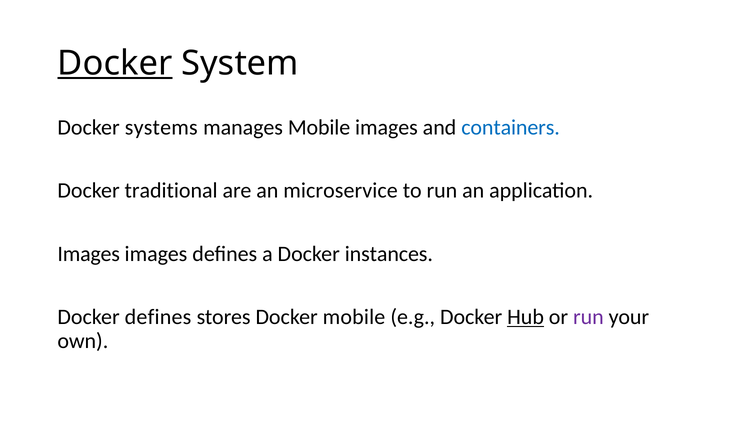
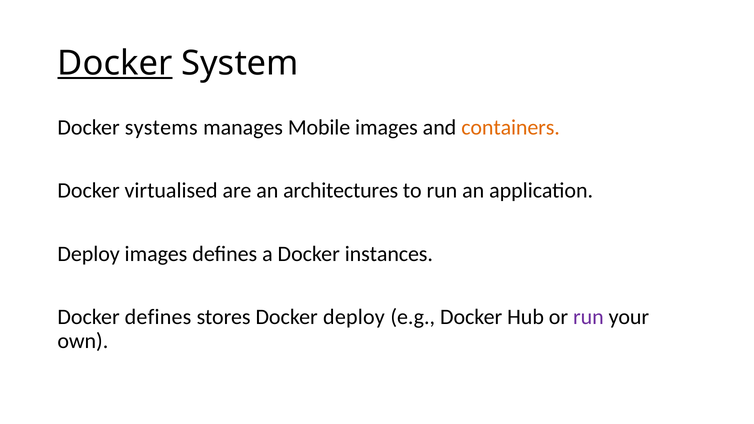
containers colour: blue -> orange
traditional: traditional -> virtualised
microservice: microservice -> architectures
Images at (89, 254): Images -> Deploy
Docker mobile: mobile -> deploy
Hub underline: present -> none
